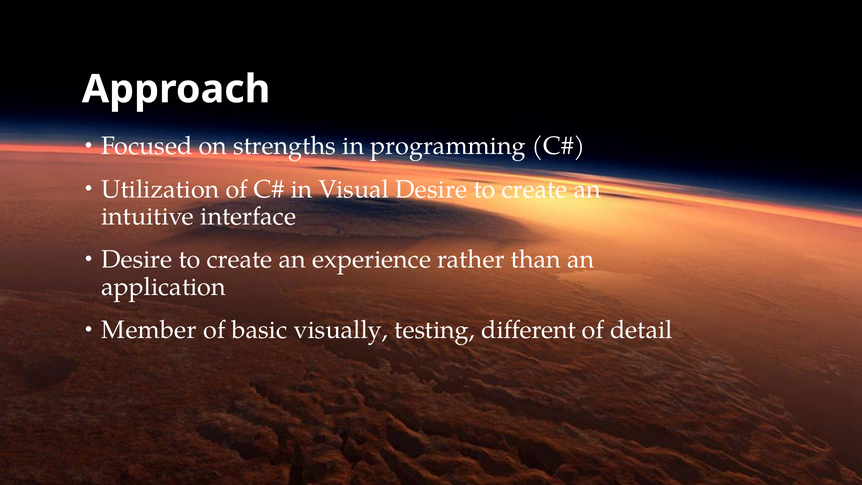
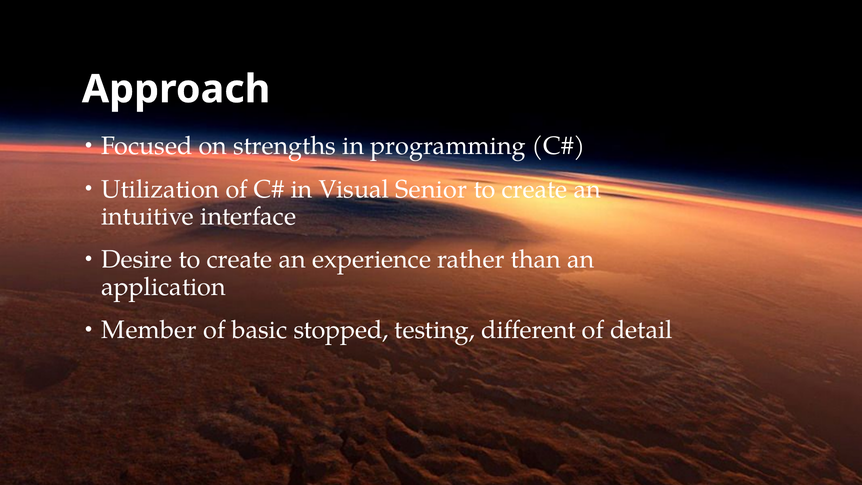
Visual Desire: Desire -> Senior
visually: visually -> stopped
